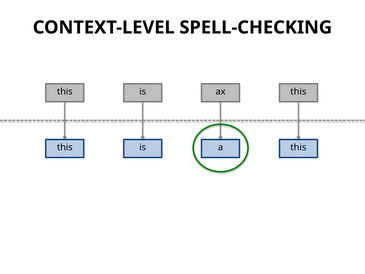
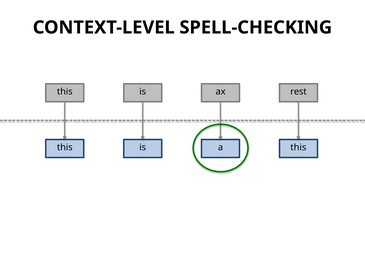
ax this: this -> rest
